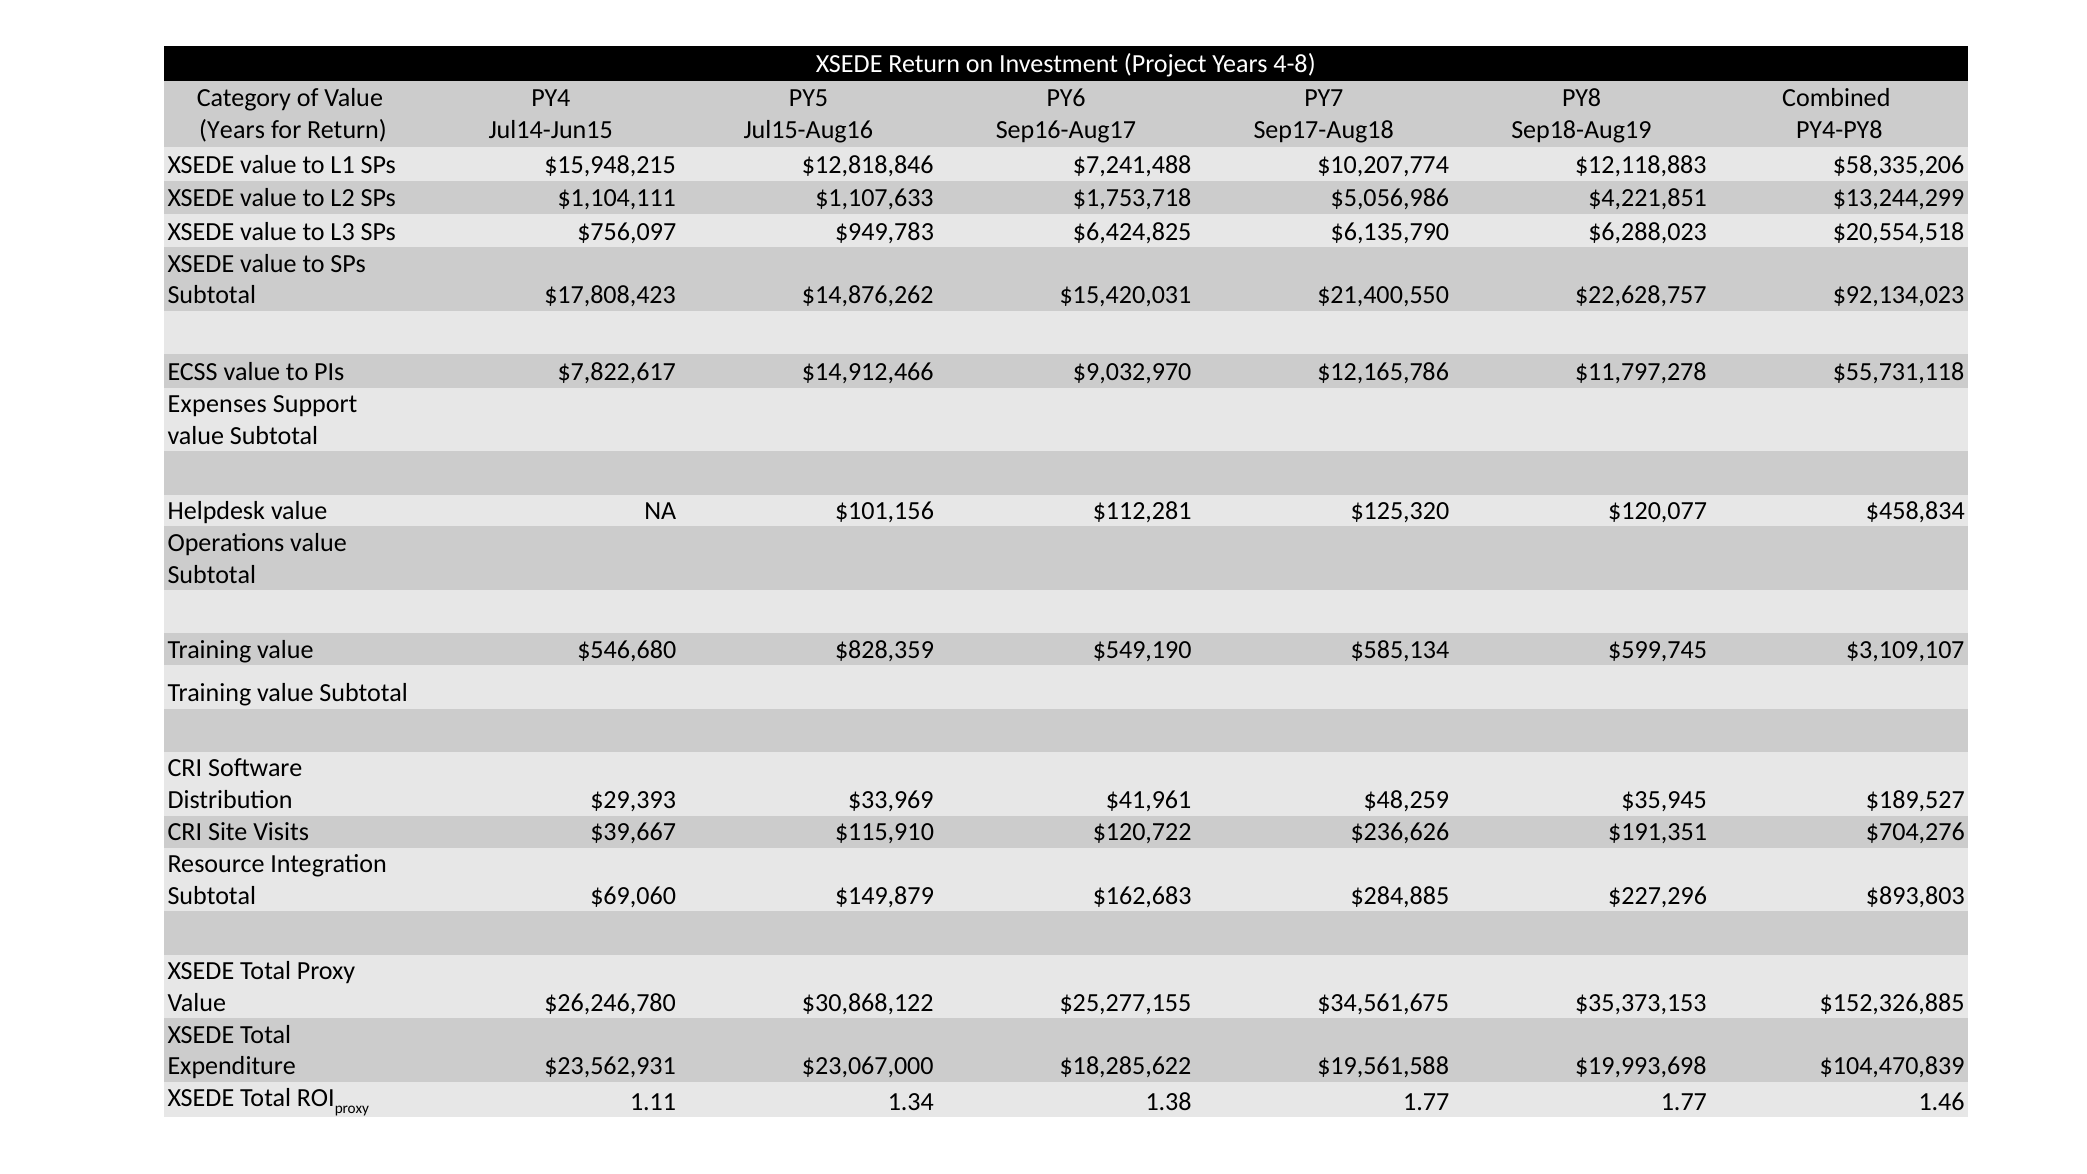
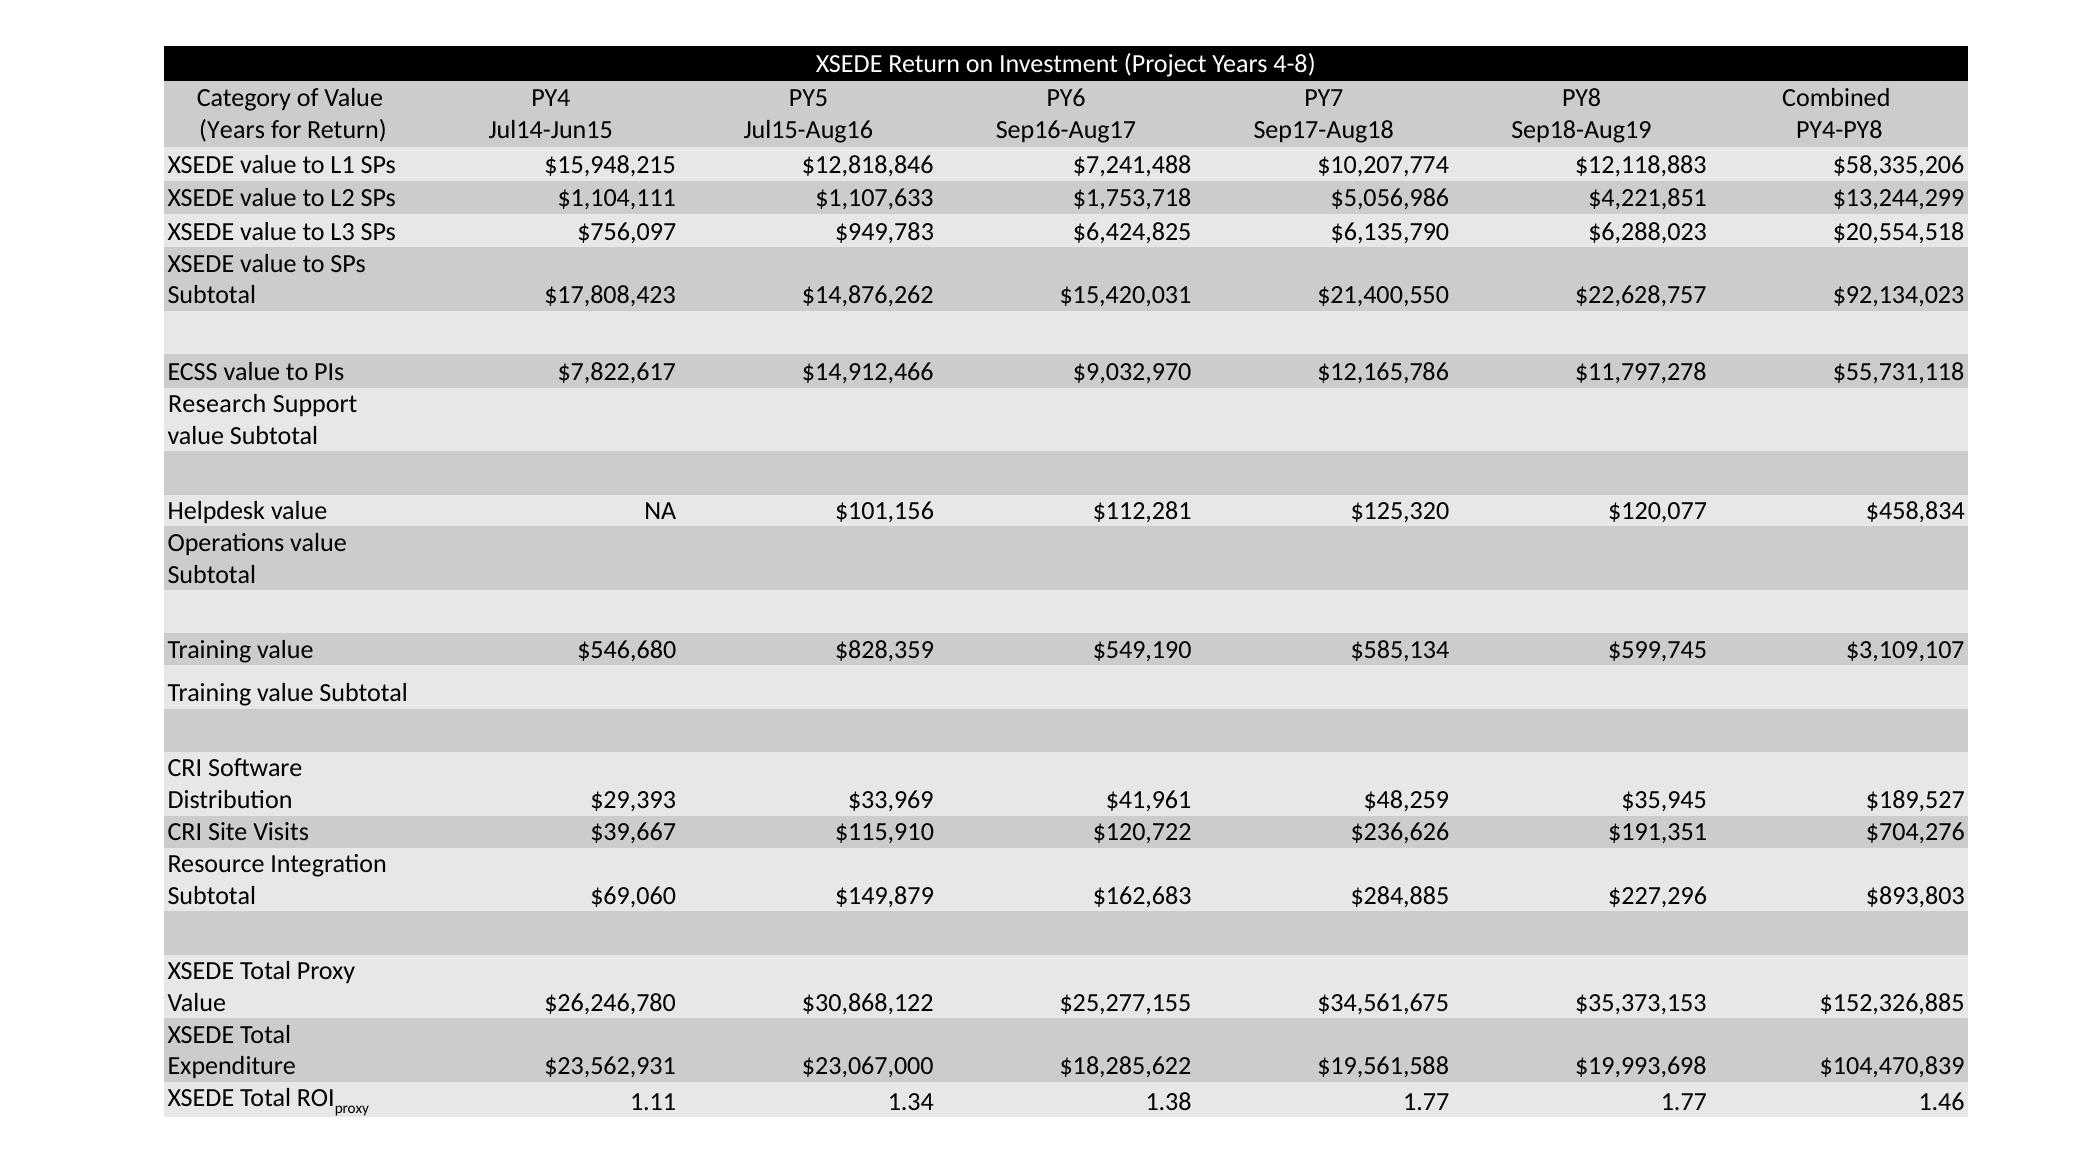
Expenses: Expenses -> Research
